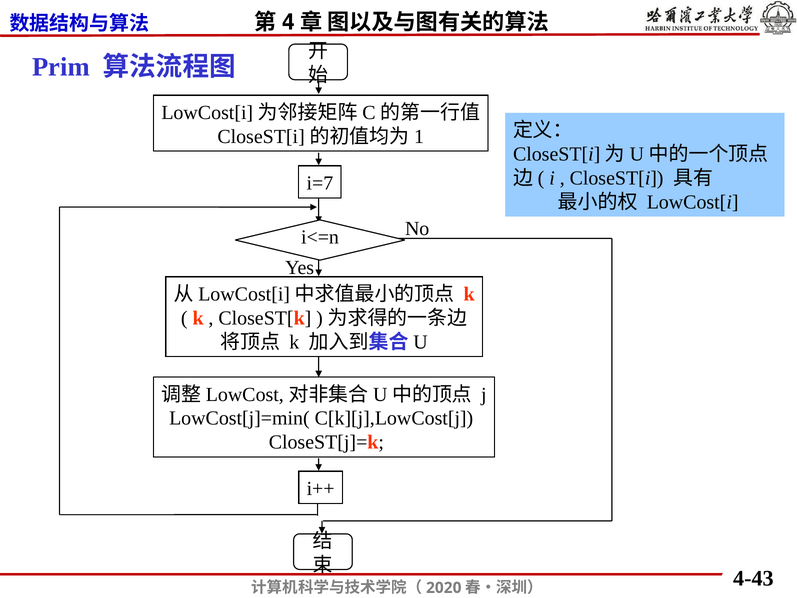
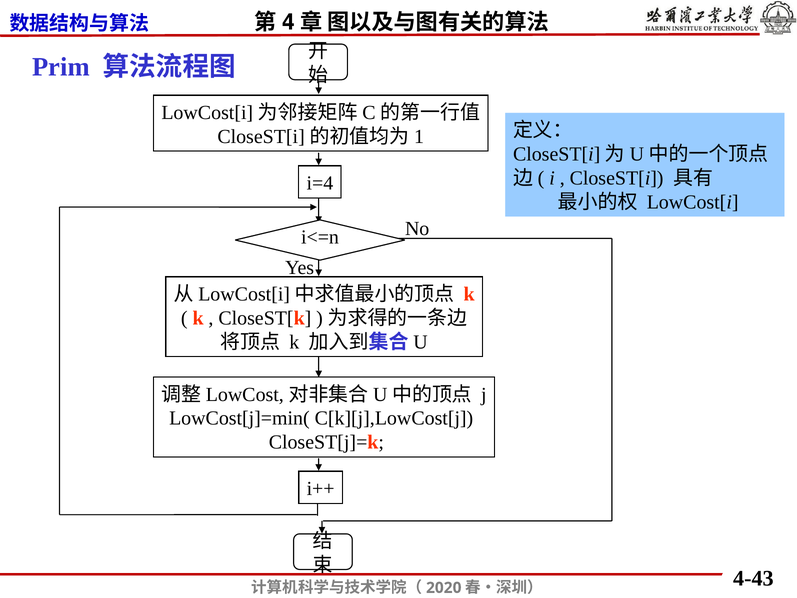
i=7: i=7 -> i=4
